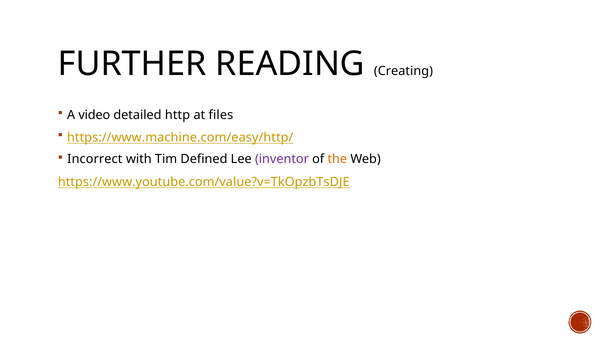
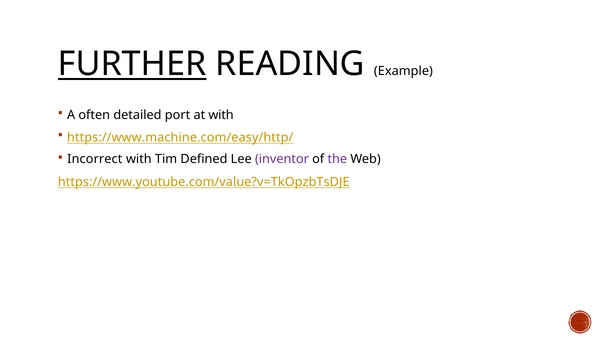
FURTHER underline: none -> present
Creating: Creating -> Example
video: video -> often
http: http -> port
at files: files -> with
the colour: orange -> purple
